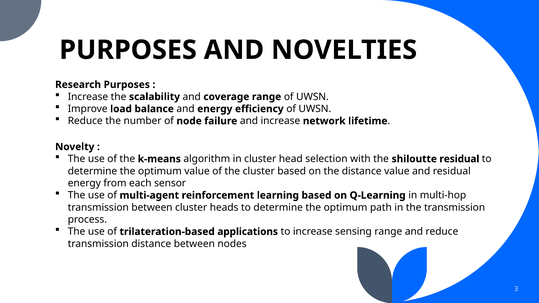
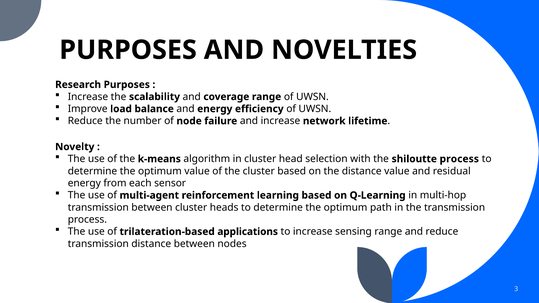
shiloutte residual: residual -> process
